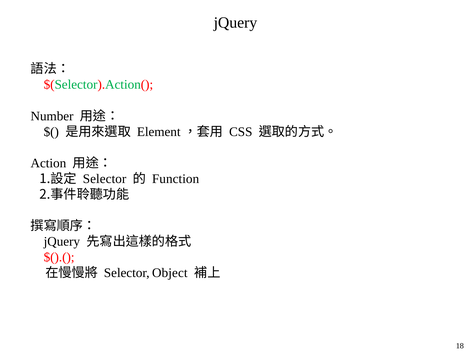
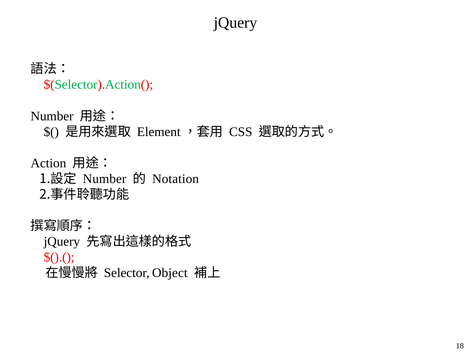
Selector at (105, 179): Selector -> Number
Function: Function -> Notation
